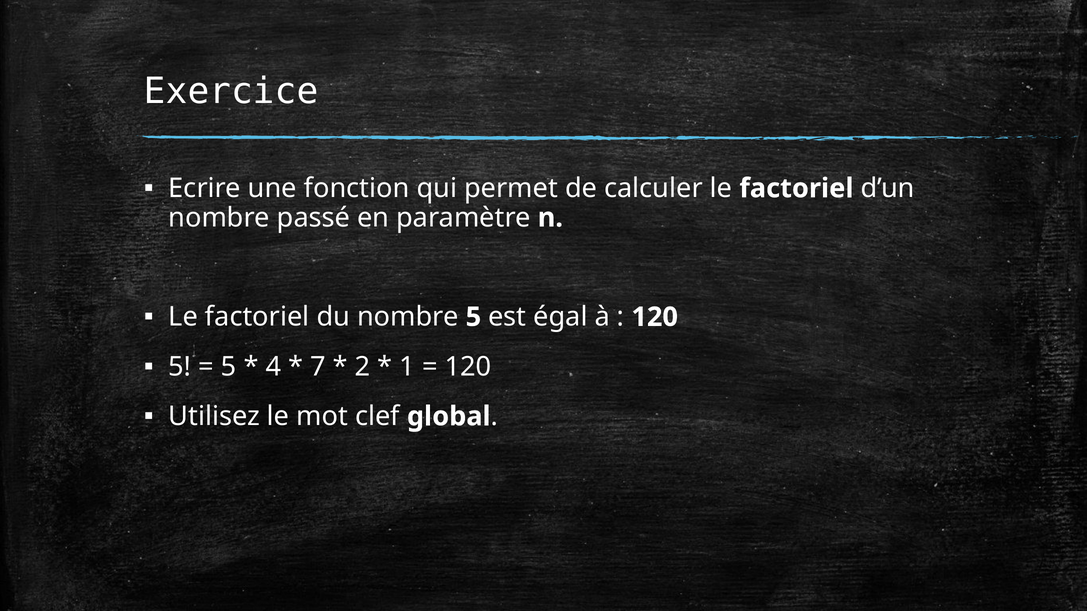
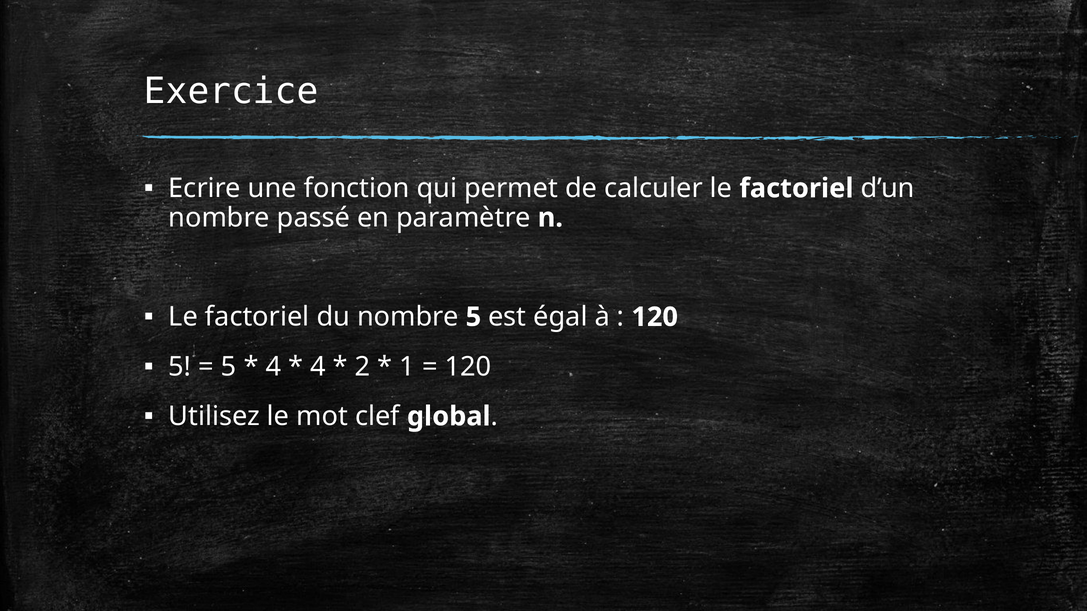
7 at (318, 367): 7 -> 4
